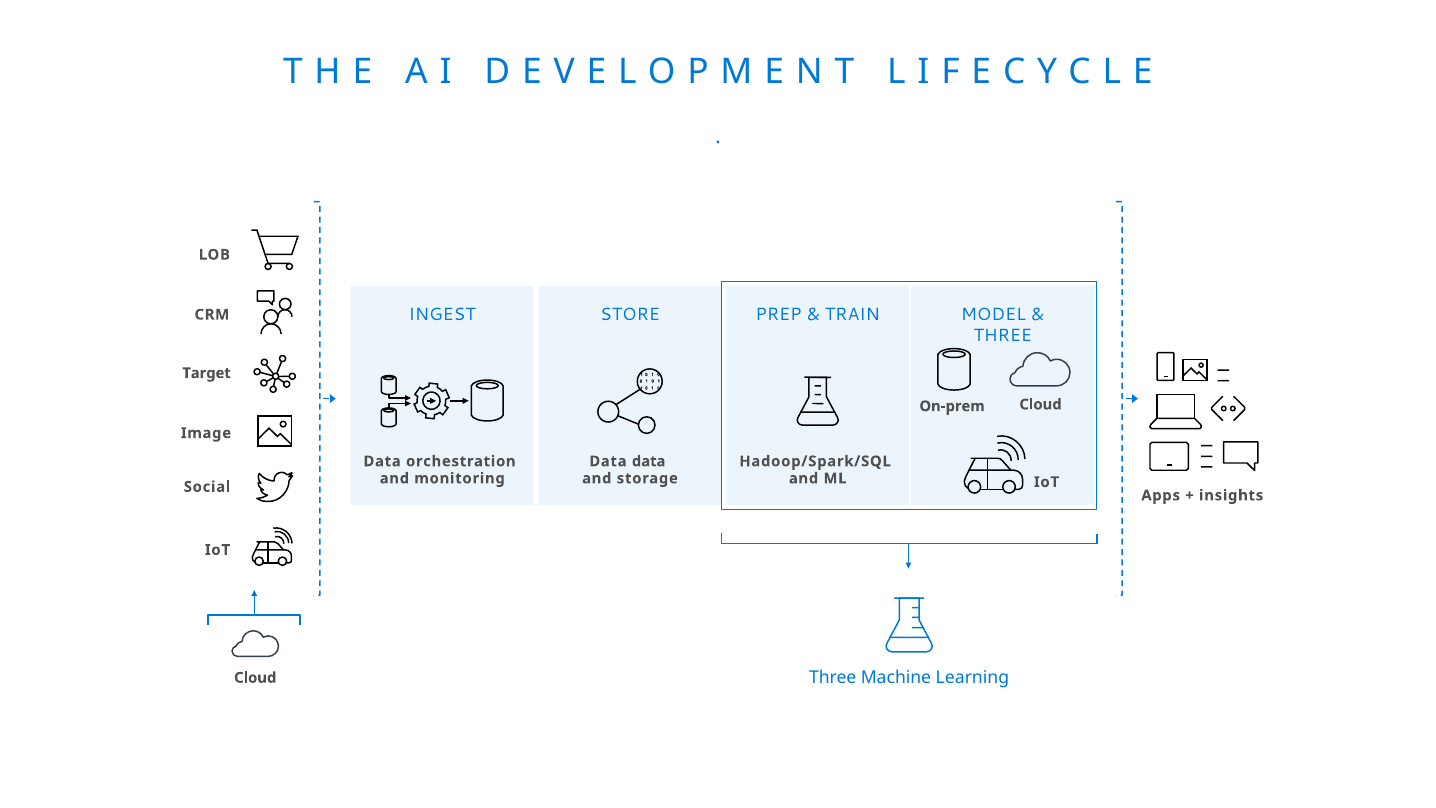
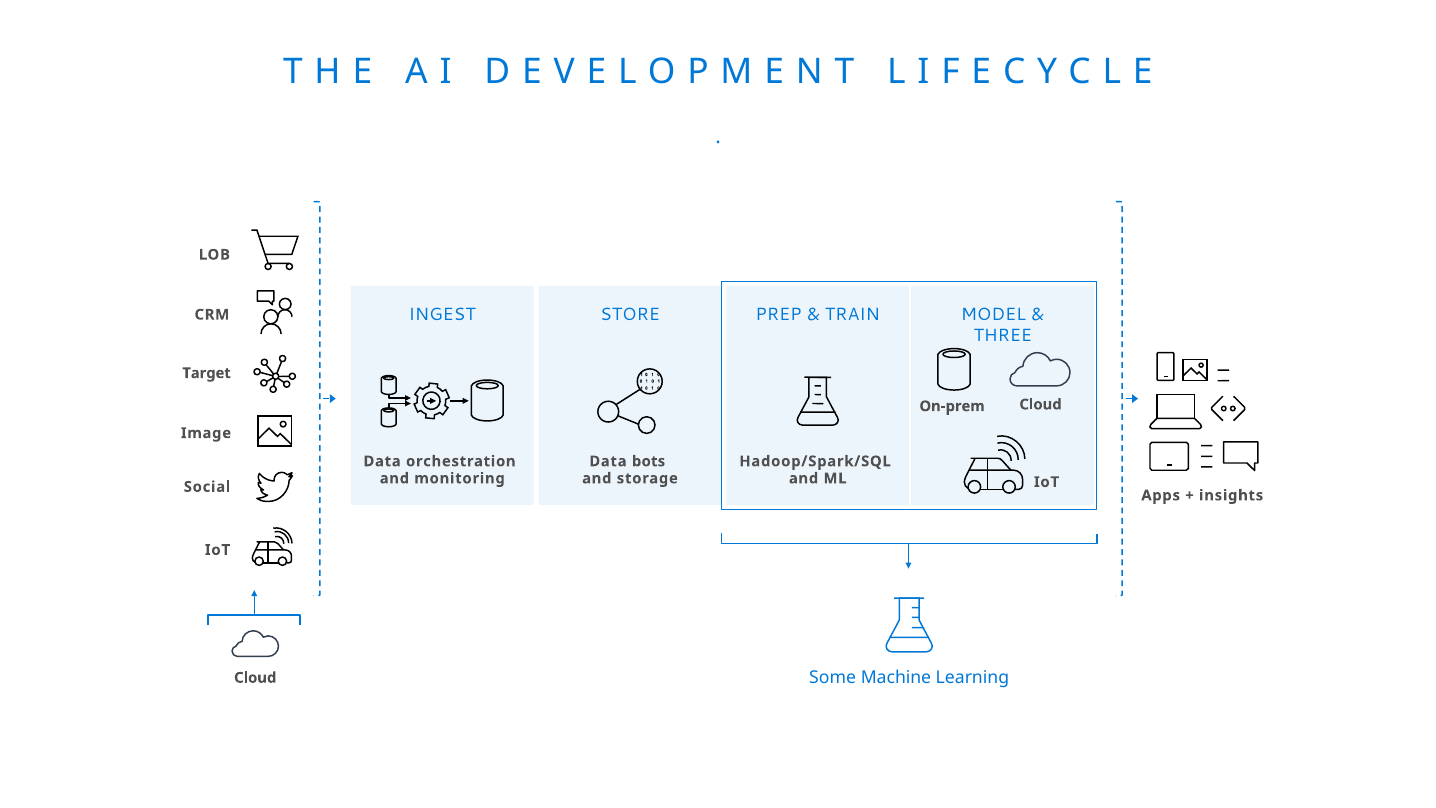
Data data: data -> bots
Three at (833, 677): Three -> Some
